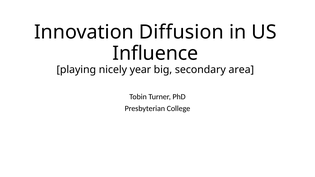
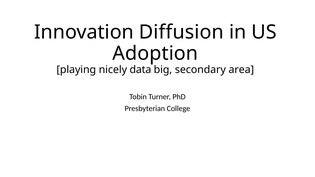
Influence: Influence -> Adoption
year: year -> data
